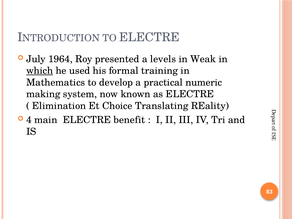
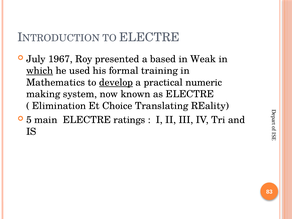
1964: 1964 -> 1967
levels: levels -> based
develop underline: none -> present
4: 4 -> 5
benefit: benefit -> ratings
